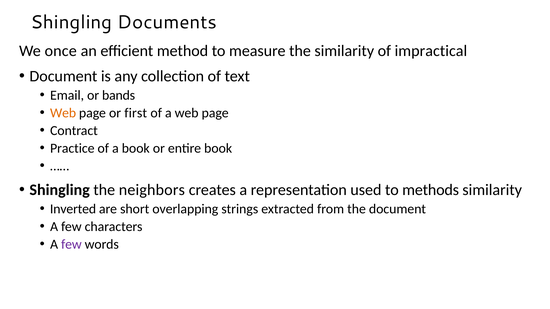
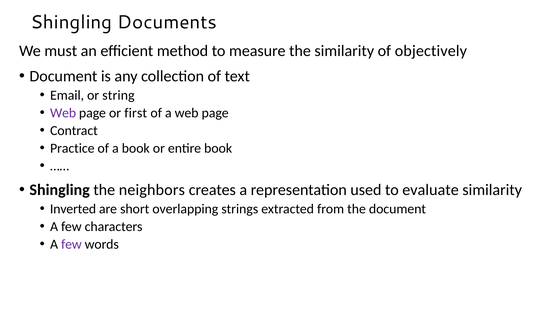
once: once -> must
impractical: impractical -> objectively
bands: bands -> string
Web at (63, 113) colour: orange -> purple
methods: methods -> evaluate
